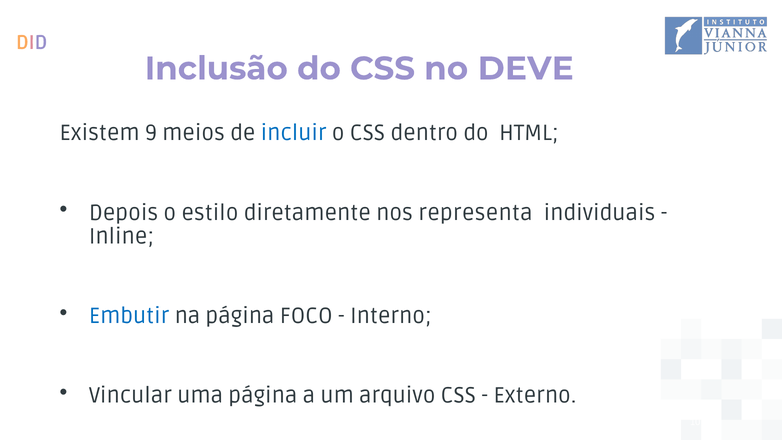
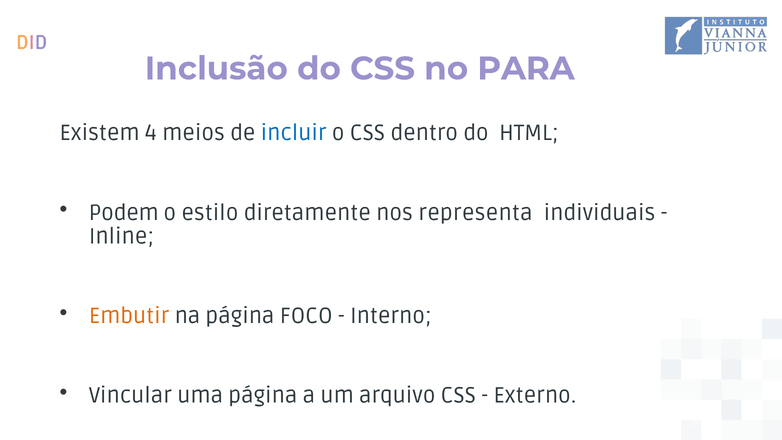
DEVE: DEVE -> PARA
9: 9 -> 4
Depois: Depois -> Podem
Embutir colour: blue -> orange
